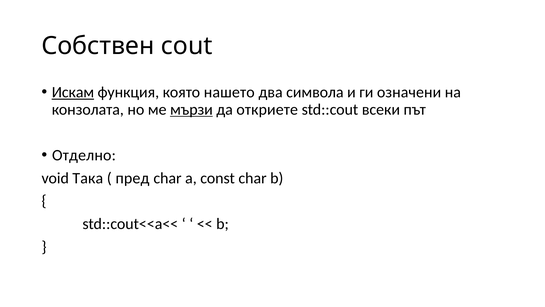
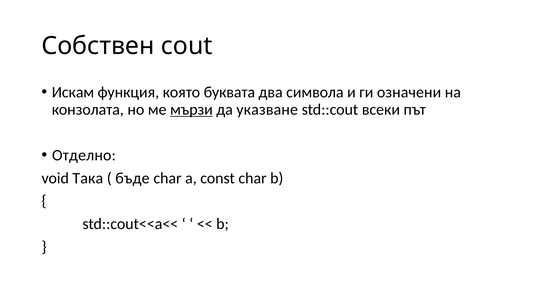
Искам underline: present -> none
нашето: нашето -> буквата
откриете: откриете -> указване
пред: пред -> бъде
